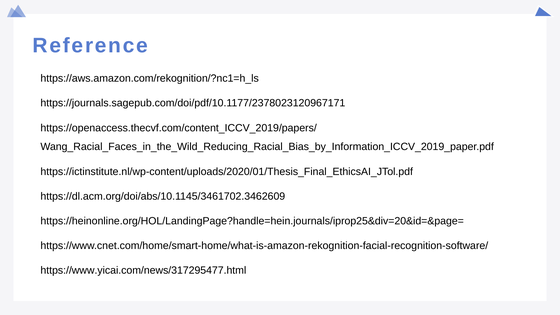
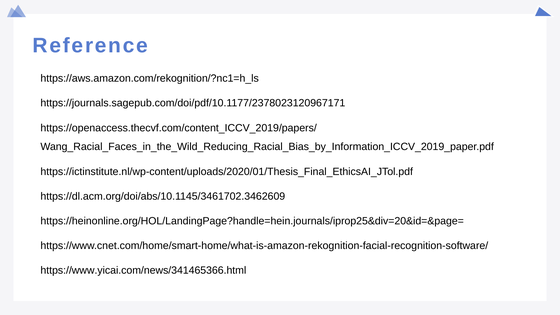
https://www.yicai.com/news/317295477.html: https://www.yicai.com/news/317295477.html -> https://www.yicai.com/news/341465366.html
